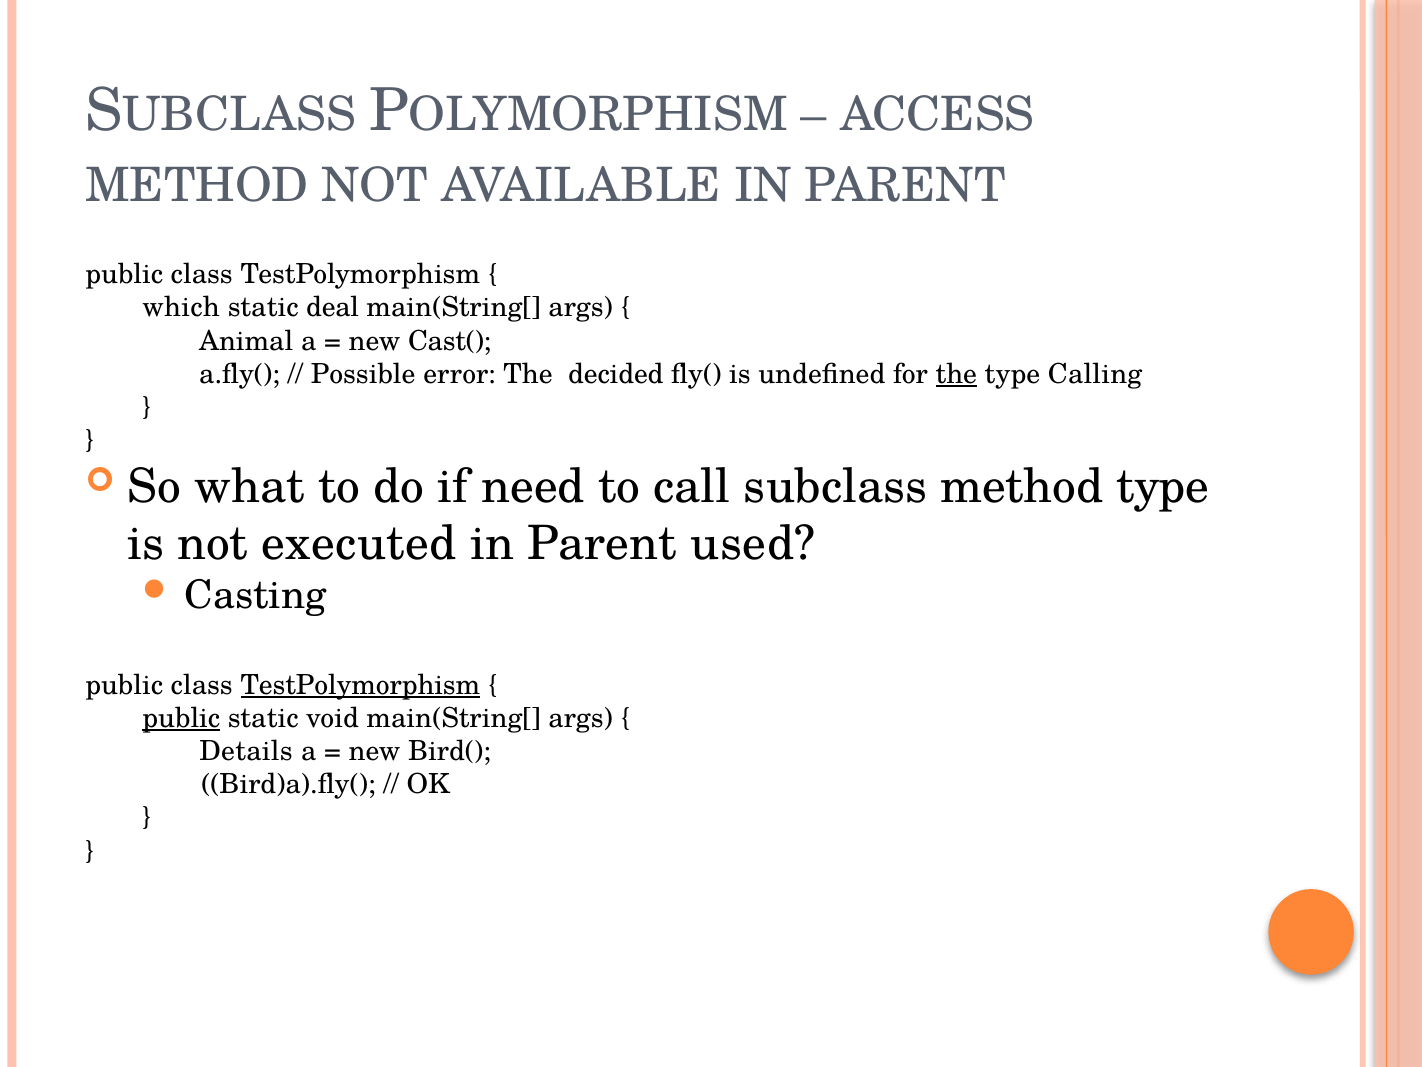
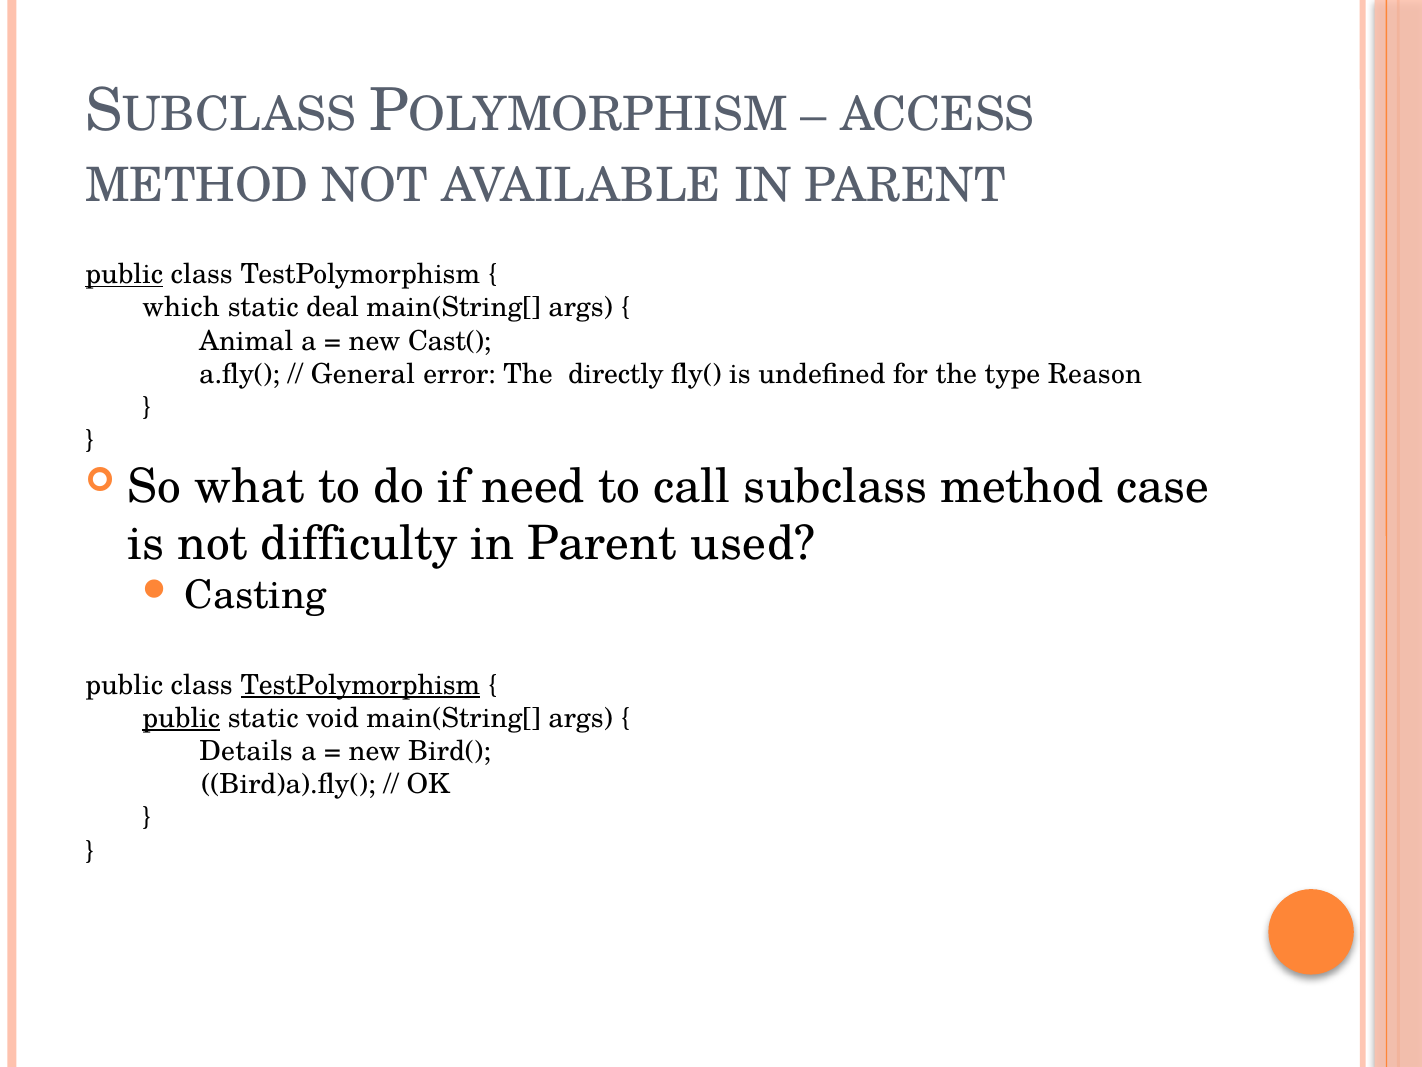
public at (124, 274) underline: none -> present
Possible: Possible -> General
decided: decided -> directly
the at (956, 374) underline: present -> none
Calling: Calling -> Reason
method type: type -> case
executed: executed -> difficulty
